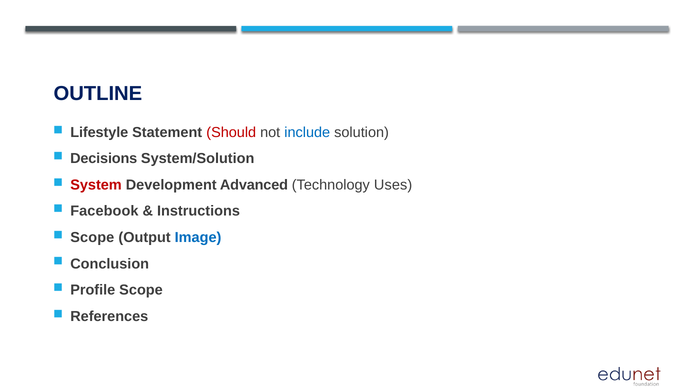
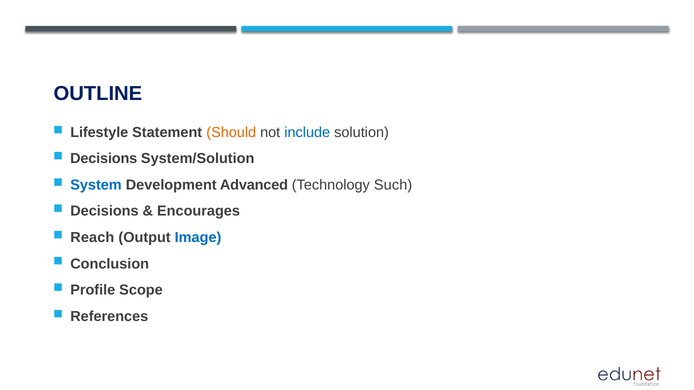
Should colour: red -> orange
System colour: red -> blue
Uses: Uses -> Such
Facebook at (104, 211): Facebook -> Decisions
Instructions: Instructions -> Encourages
Scope at (92, 238): Scope -> Reach
